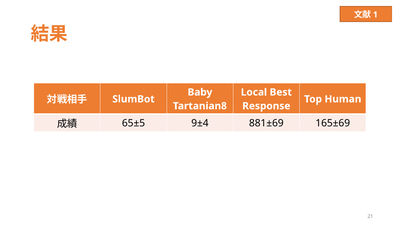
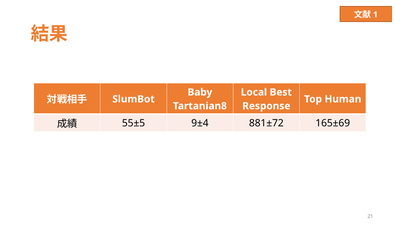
65±5: 65±5 -> 55±5
881±69: 881±69 -> 881±72
